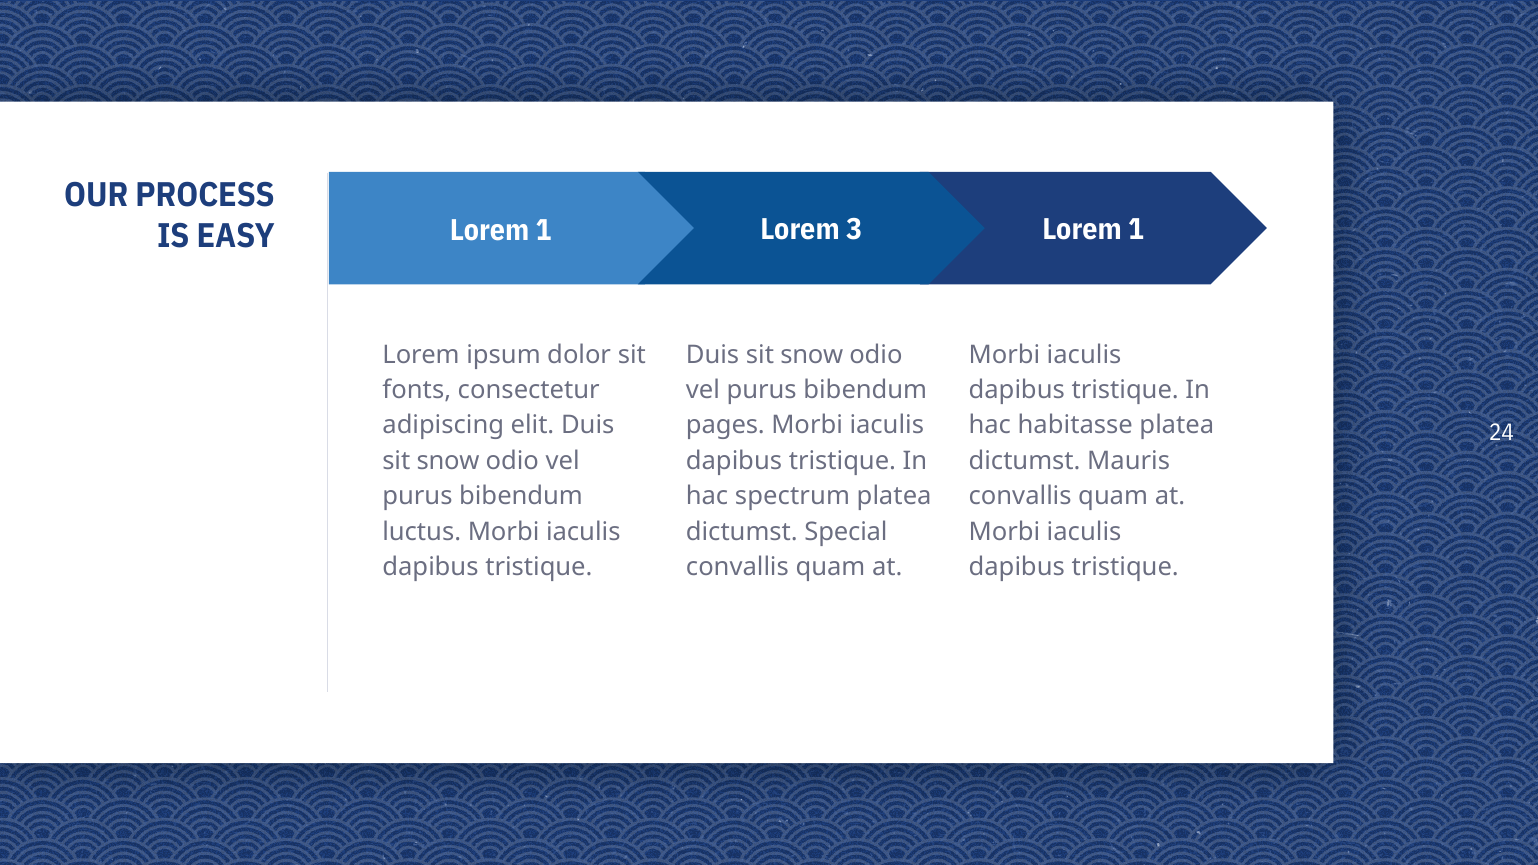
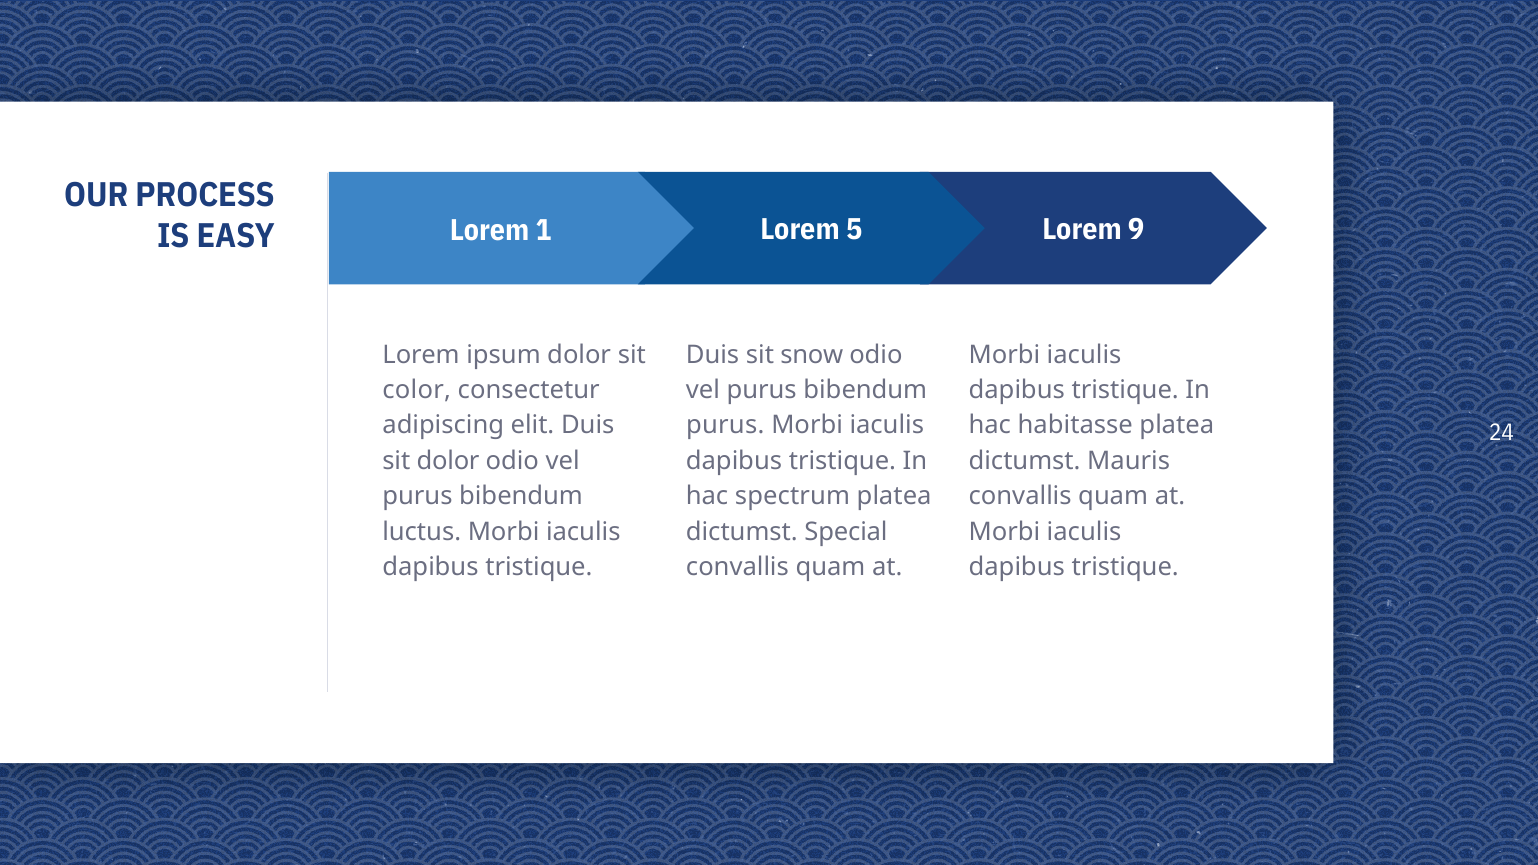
3: 3 -> 5
1 at (1136, 230): 1 -> 9
fonts: fonts -> color
pages at (725, 426): pages -> purus
snow at (448, 461): snow -> dolor
